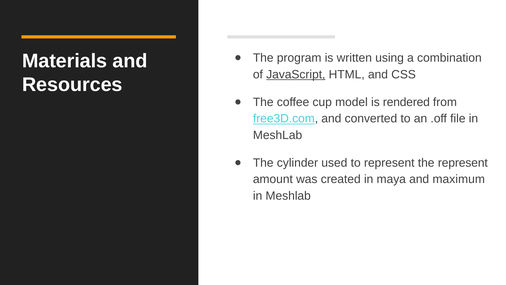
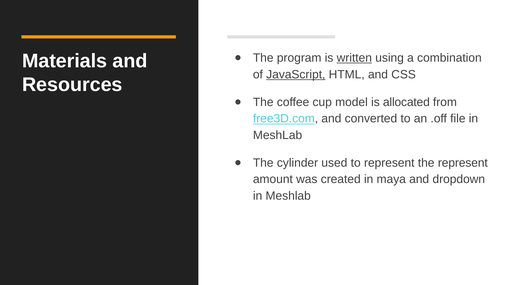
written underline: none -> present
rendered: rendered -> allocated
maximum: maximum -> dropdown
